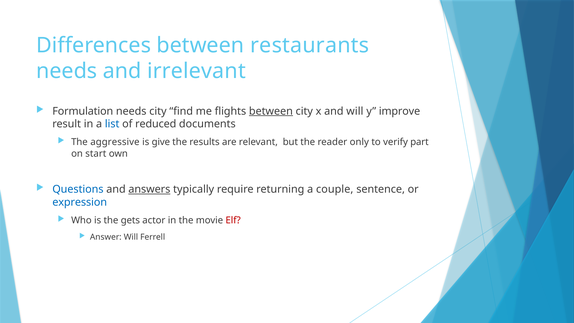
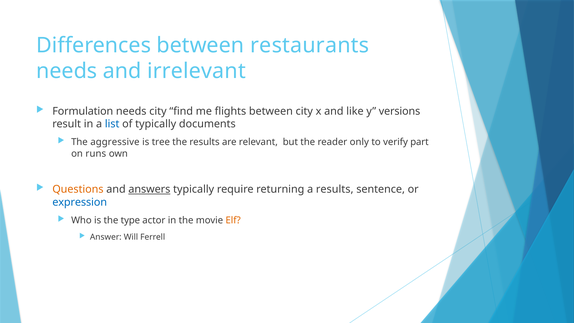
between at (271, 111) underline: present -> none
and will: will -> like
improve: improve -> versions
of reduced: reduced -> typically
give: give -> tree
start: start -> runs
Questions colour: blue -> orange
a couple: couple -> results
gets: gets -> type
Elf colour: red -> orange
